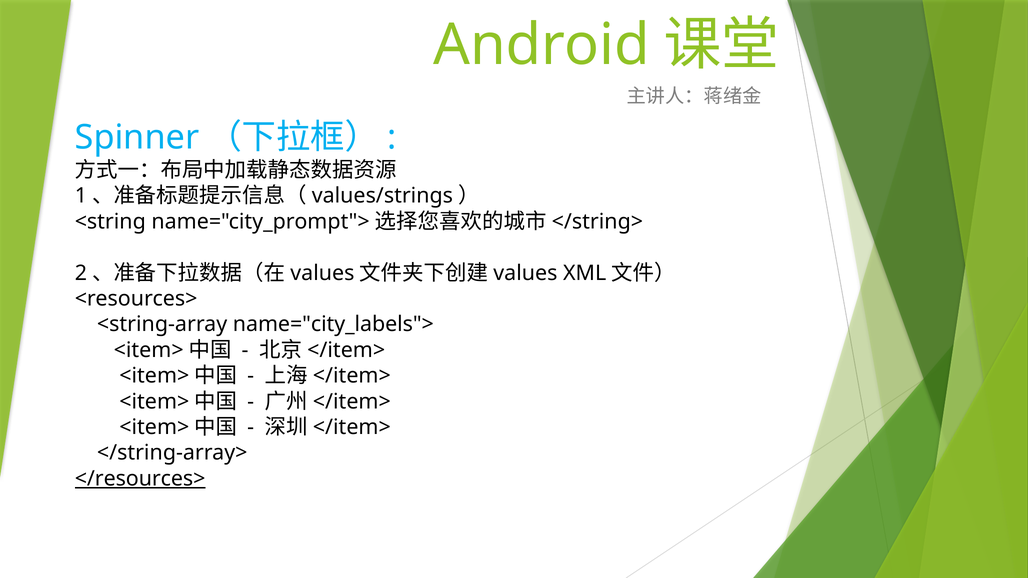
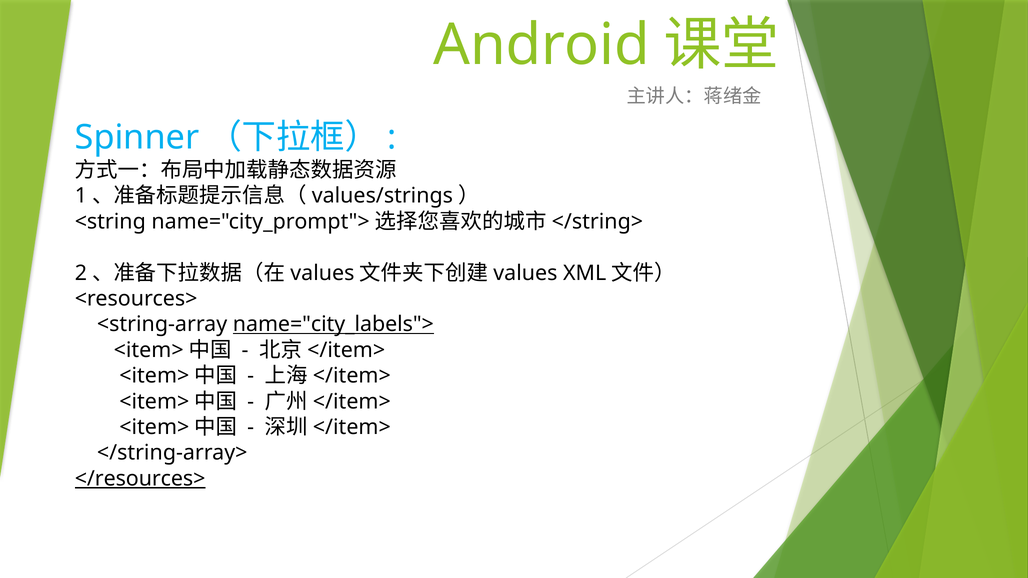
name="city_labels"> underline: none -> present
